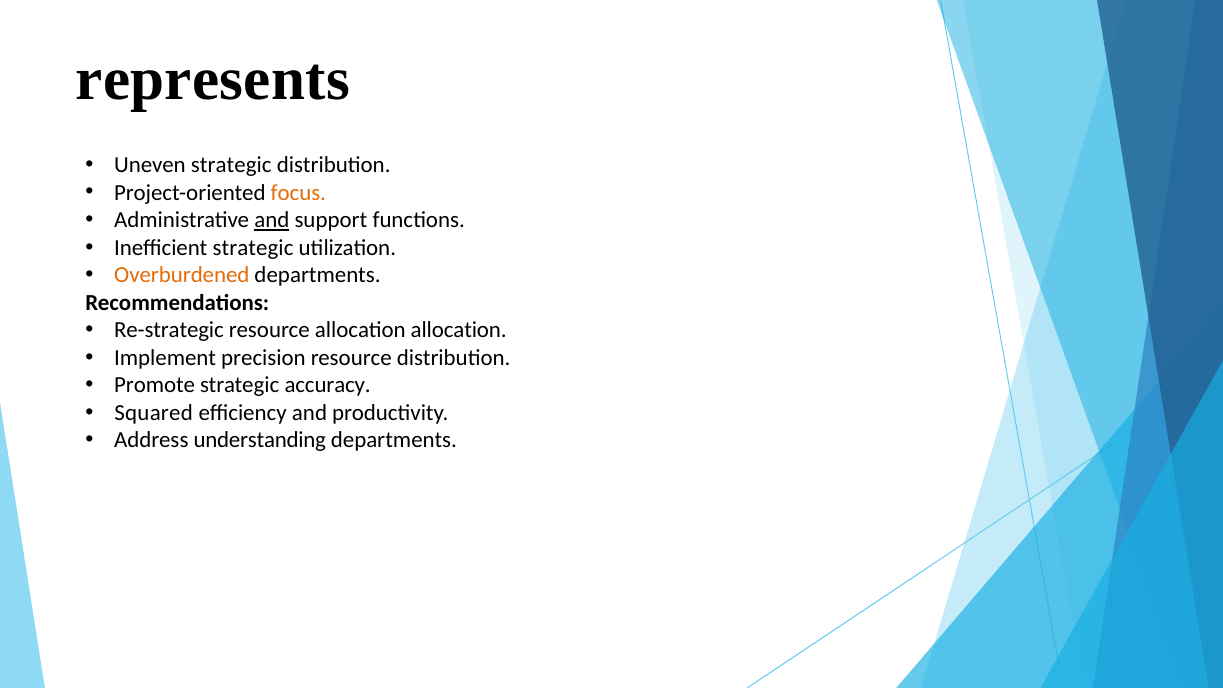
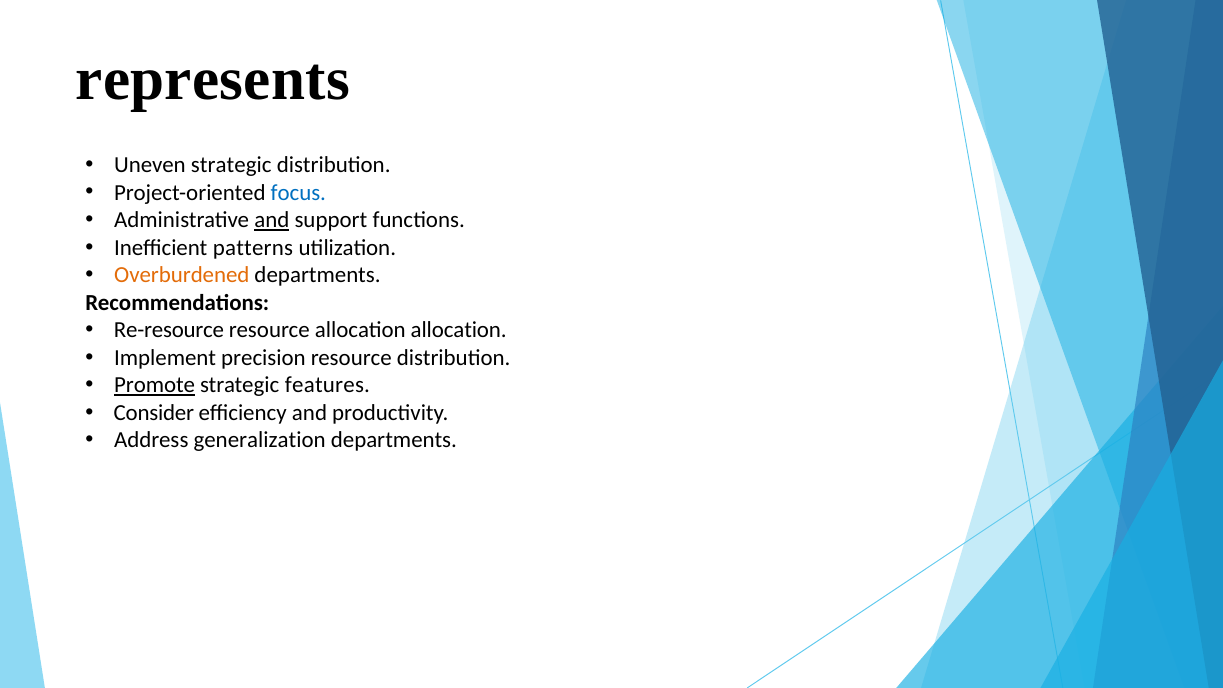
focus colour: orange -> blue
Inefficient strategic: strategic -> patterns
Re-strategic: Re-strategic -> Re-resource
Promote underline: none -> present
accuracy: accuracy -> features
Squared: Squared -> Consider
understanding: understanding -> generalization
